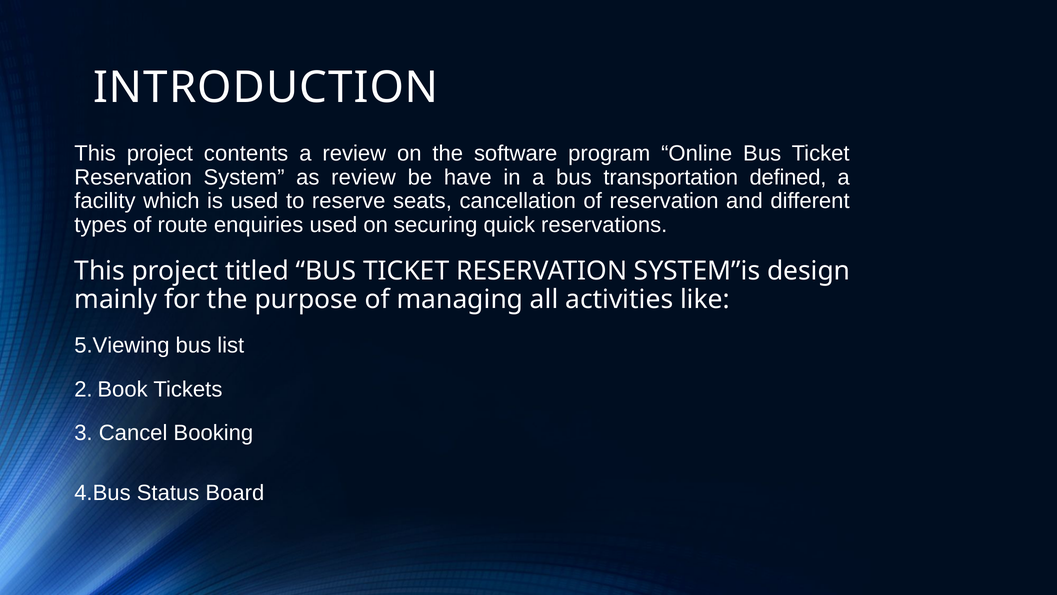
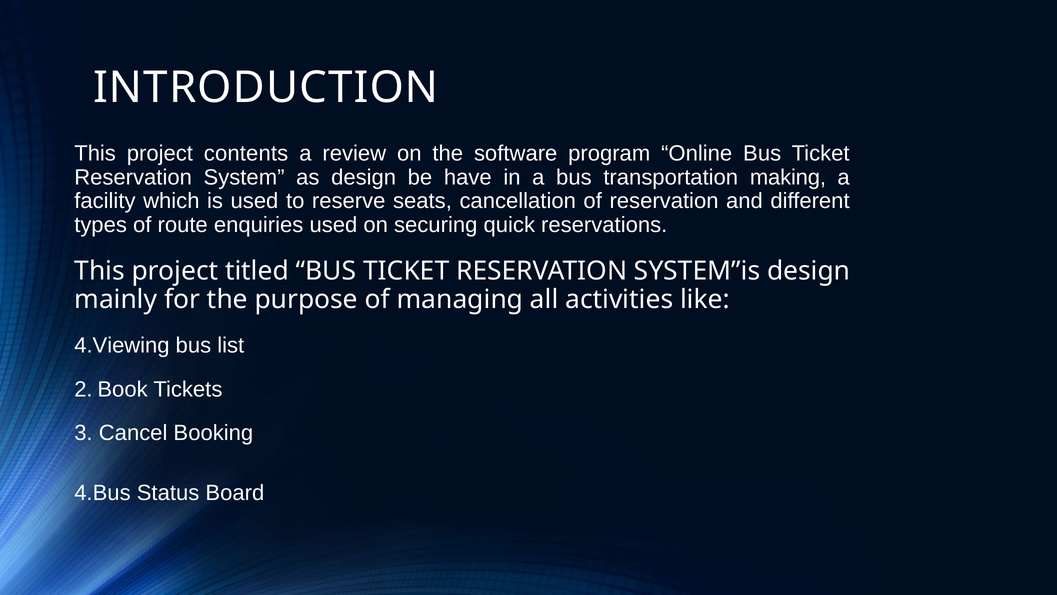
as review: review -> design
defined: defined -> making
5.Viewing: 5.Viewing -> 4.Viewing
